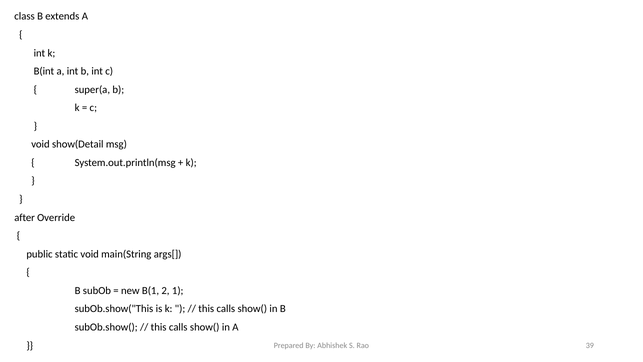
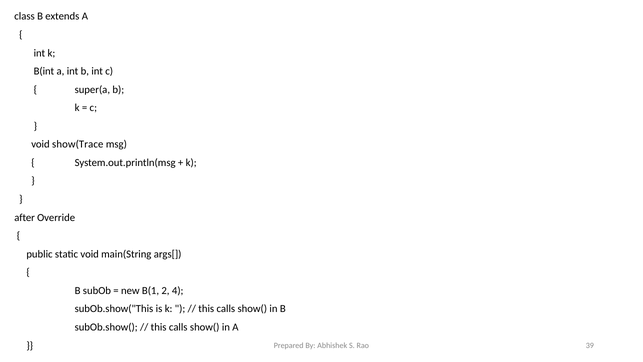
show(Detail: show(Detail -> show(Trace
1: 1 -> 4
